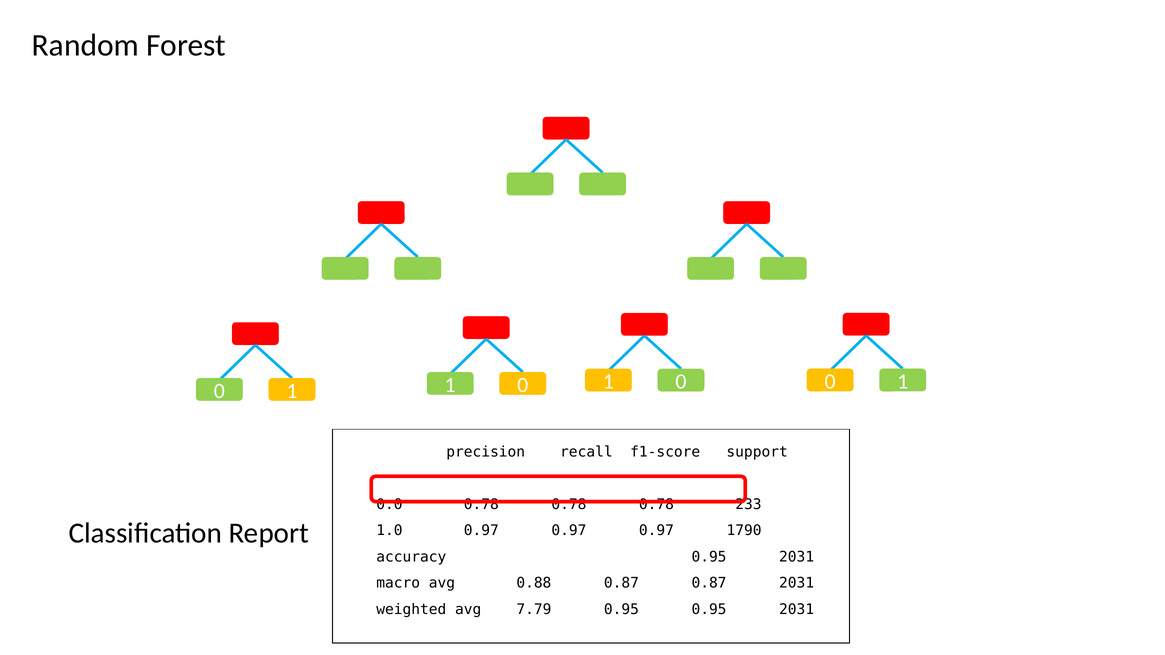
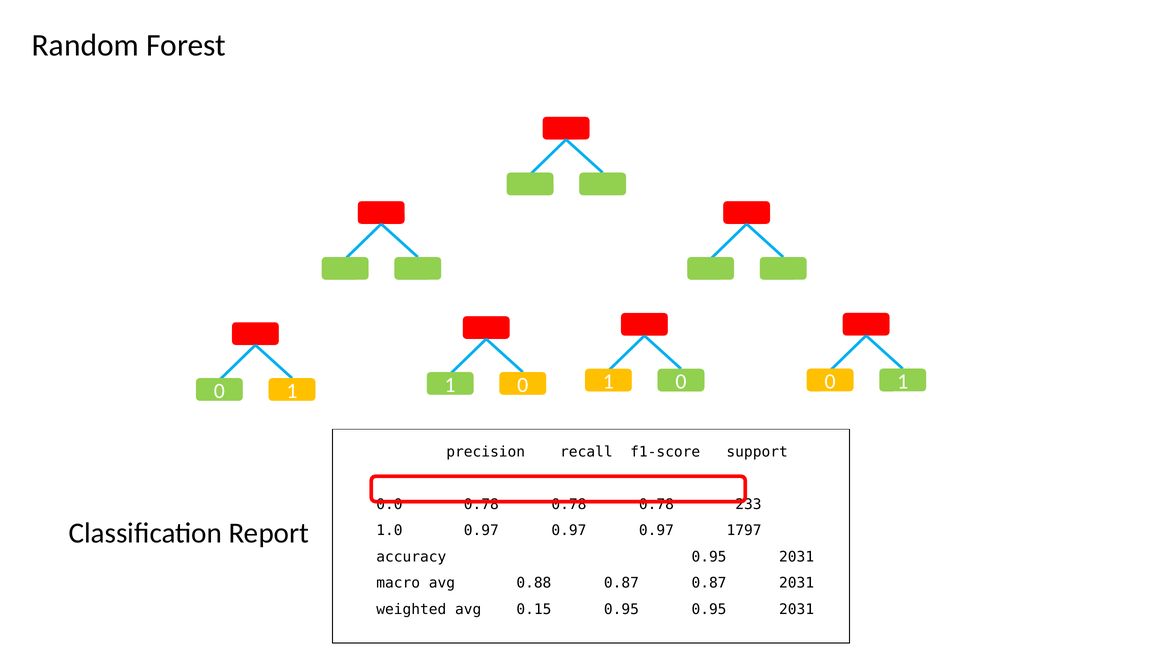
1790: 1790 -> 1797
7.79: 7.79 -> 0.15
